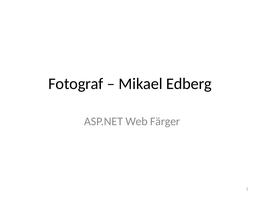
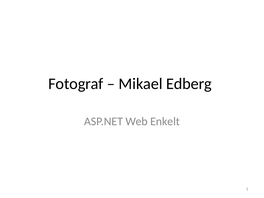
Färger: Färger -> Enkelt
